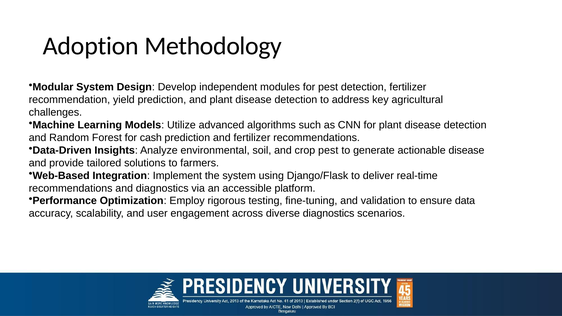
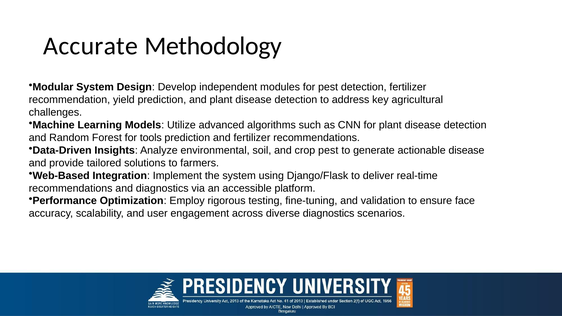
Adoption: Adoption -> Accurate
cash: cash -> tools
data: data -> face
